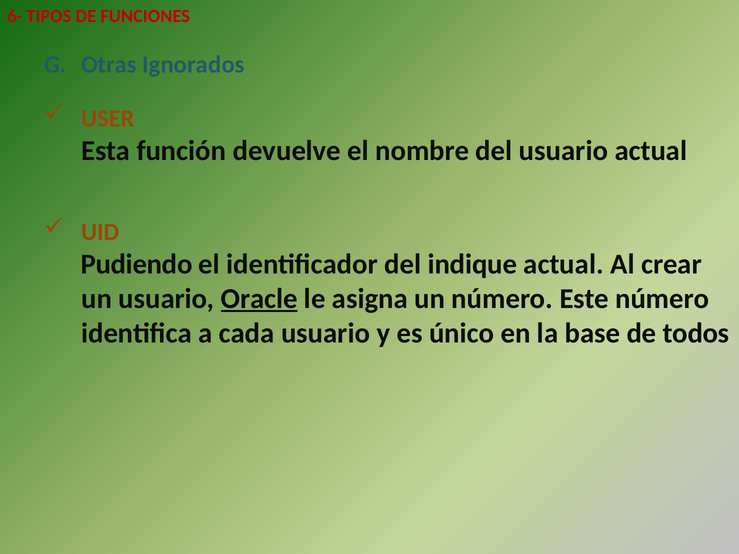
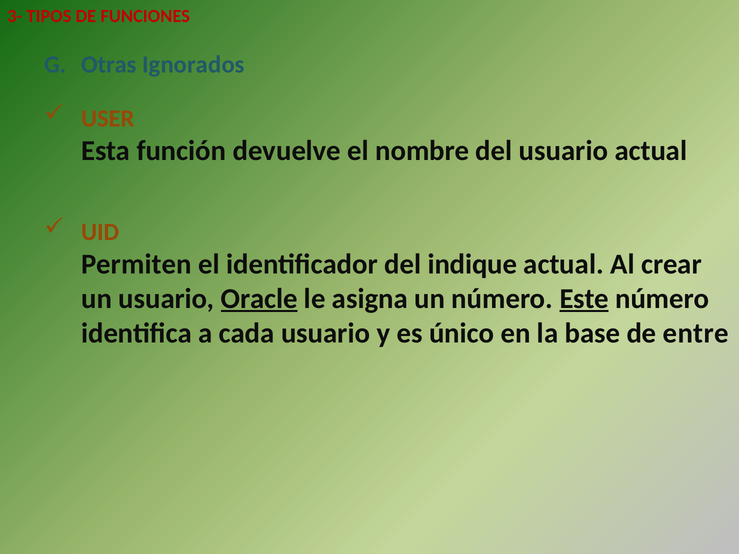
6-: 6- -> 3-
Pudiendo: Pudiendo -> Permiten
Este underline: none -> present
todos: todos -> entre
